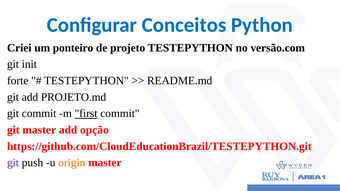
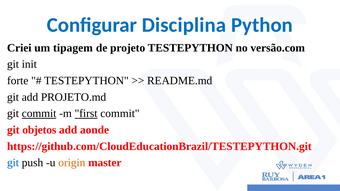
Conceitos: Conceitos -> Disciplina
ponteiro: ponteiro -> tipagem
commit at (39, 114) underline: none -> present
git master: master -> objetos
opção: opção -> aonde
git at (13, 163) colour: purple -> blue
